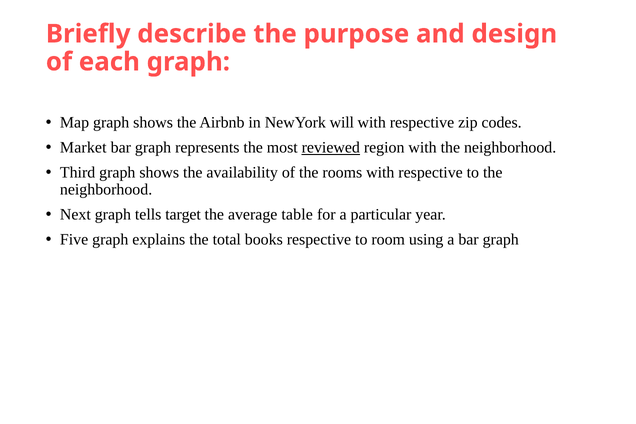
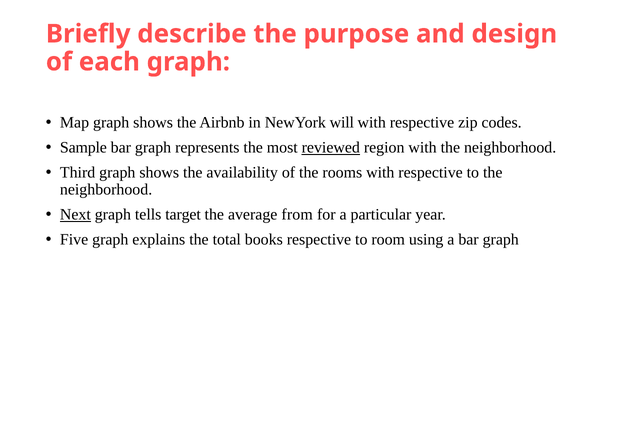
Market: Market -> Sample
Next underline: none -> present
table: table -> from
